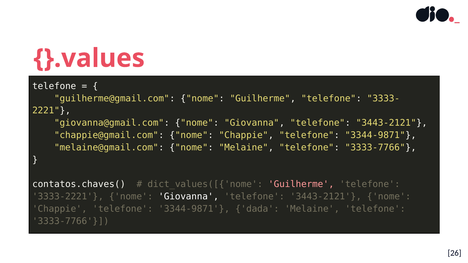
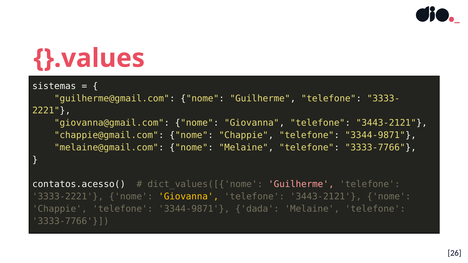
telefone at (54, 86): telefone -> sistemas
contatos.chaves(: contatos.chaves( -> contatos.acesso(
Giovanna at (189, 197) colour: white -> yellow
